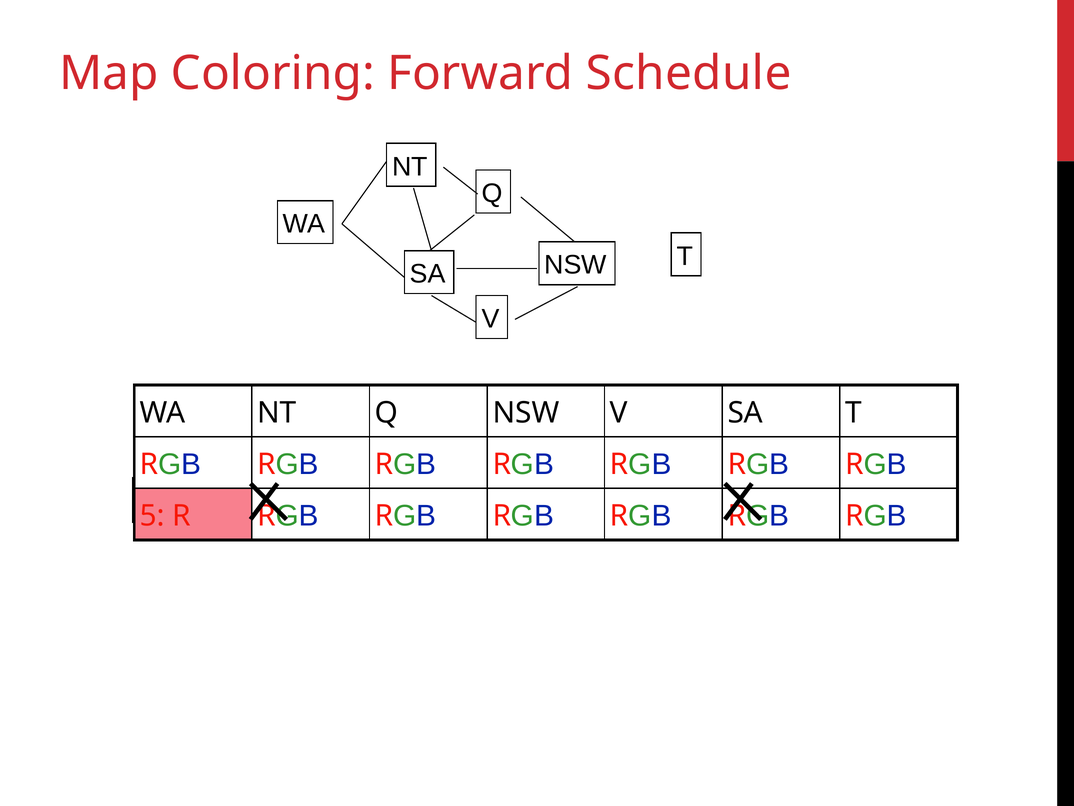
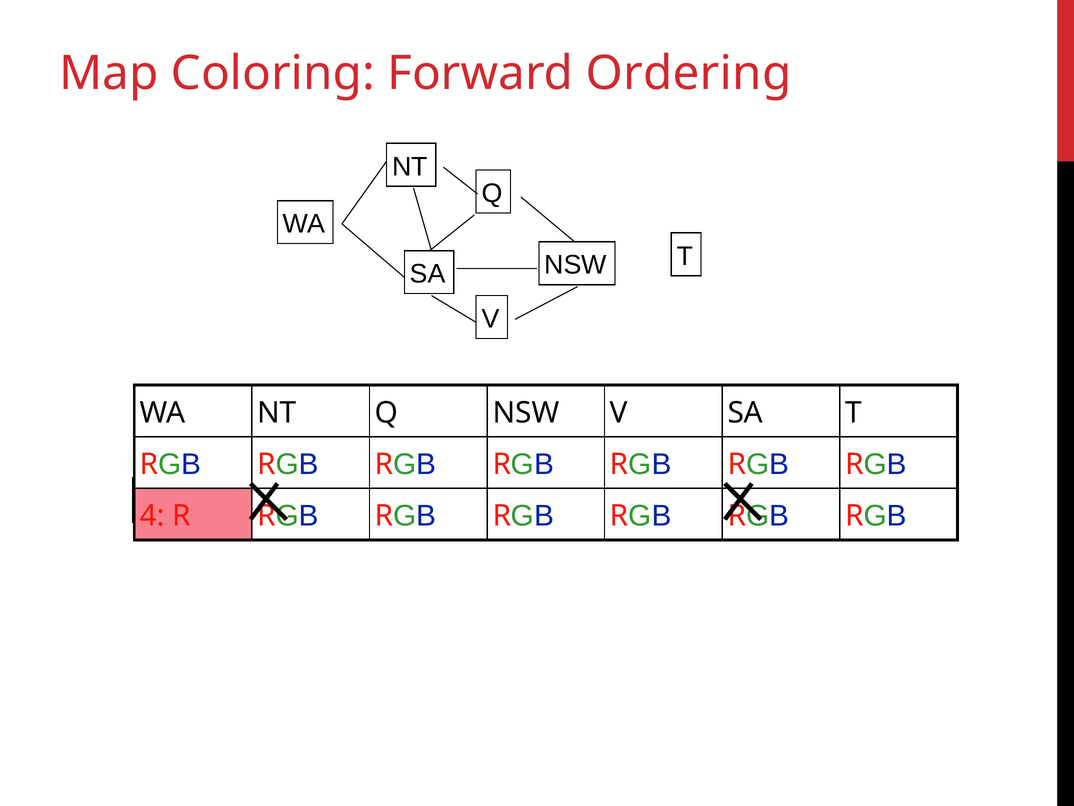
Schedule: Schedule -> Ordering
5: 5 -> 4
